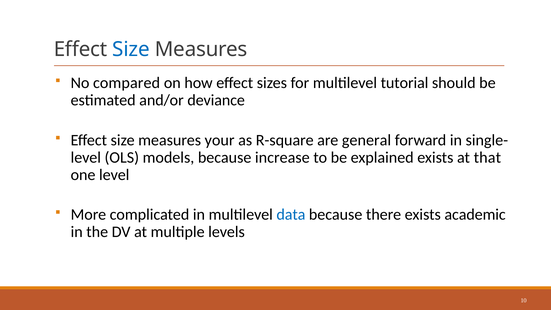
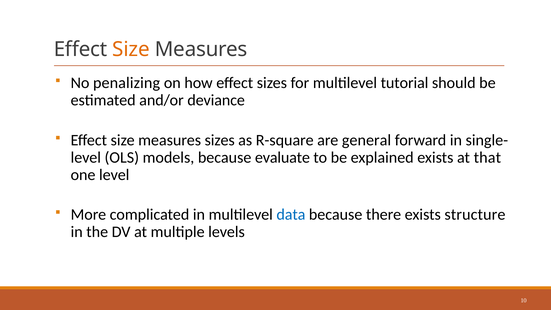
Size at (131, 49) colour: blue -> orange
compared: compared -> penalizing
measures your: your -> sizes
increase: increase -> evaluate
academic: academic -> structure
